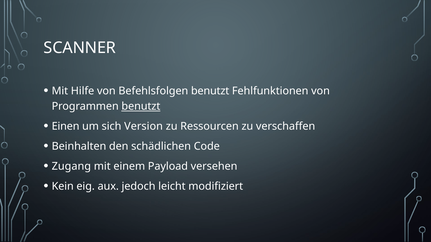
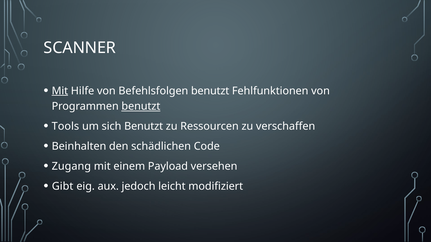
Mit at (60, 91) underline: none -> present
Einen: Einen -> Tools
sich Version: Version -> Benutzt
Kein: Kein -> Gibt
